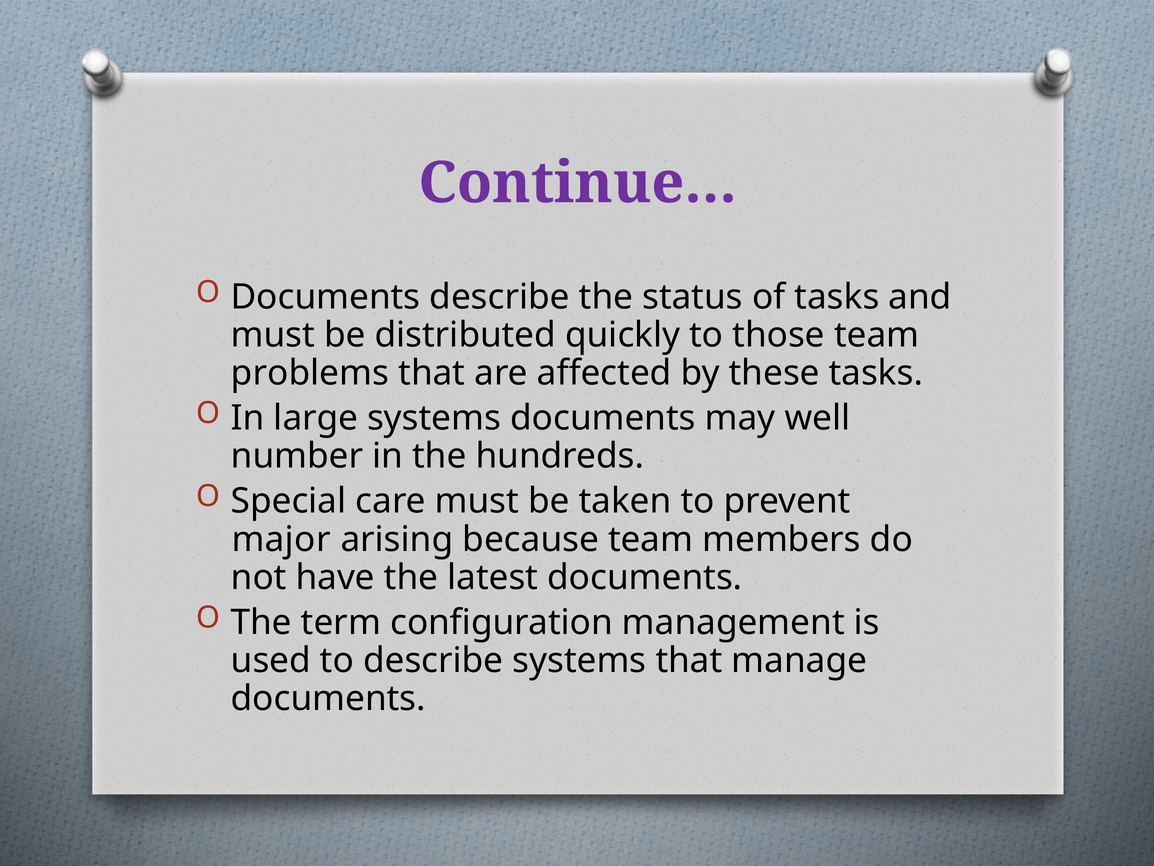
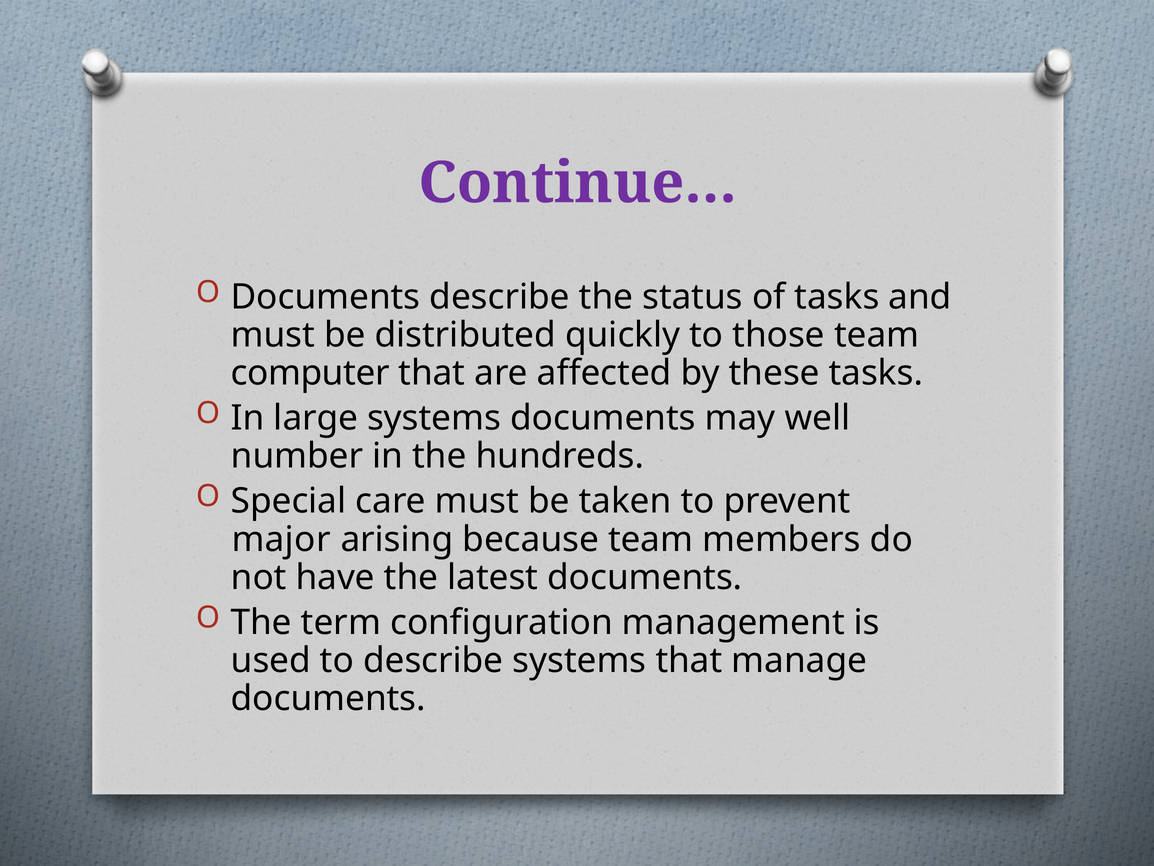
problems: problems -> computer
